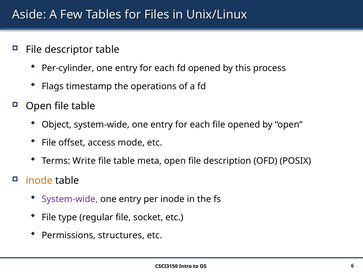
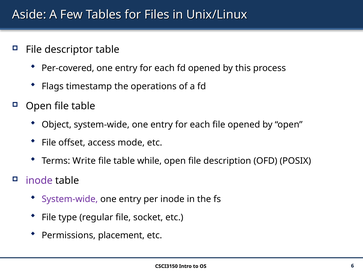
Per-cylinder: Per-cylinder -> Per-covered
meta: meta -> while
inode at (39, 181) colour: orange -> purple
structures: structures -> placement
